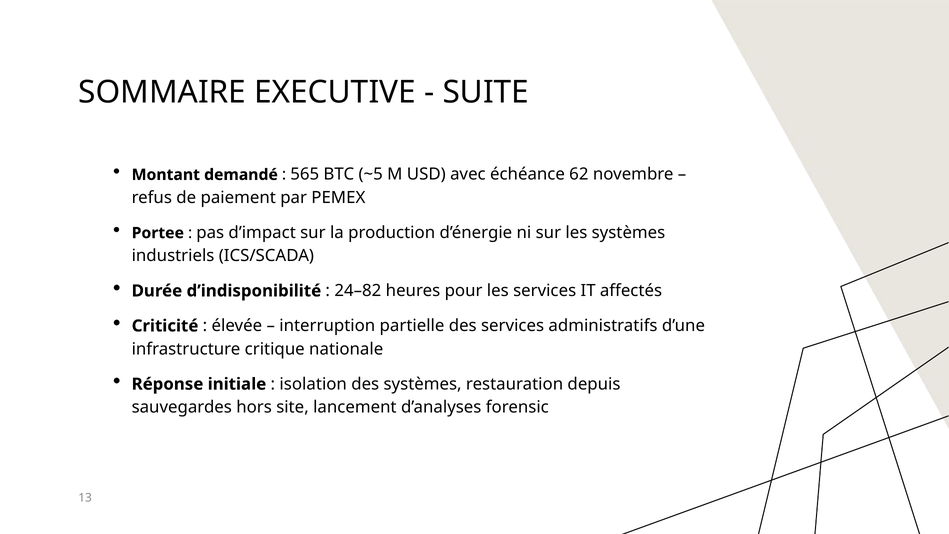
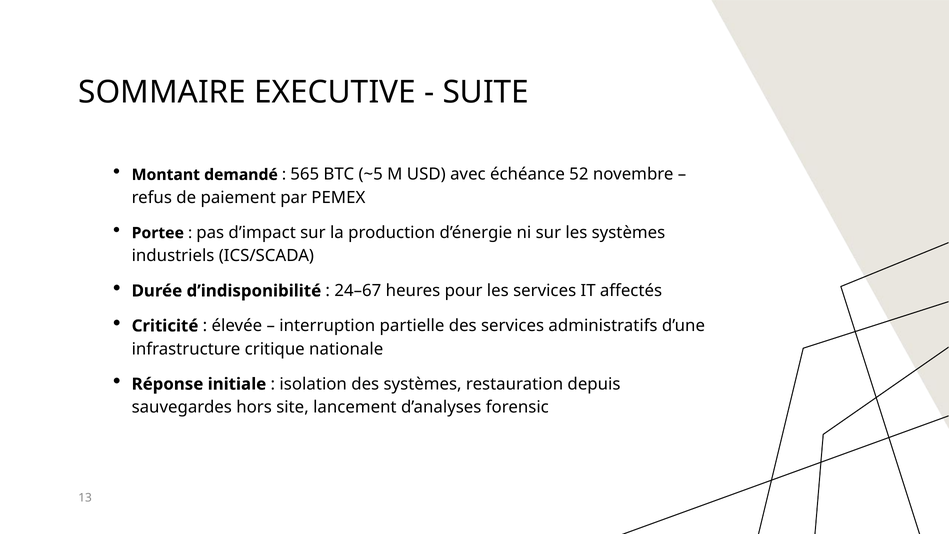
62: 62 -> 52
24–82: 24–82 -> 24–67
